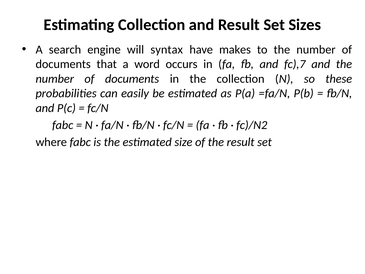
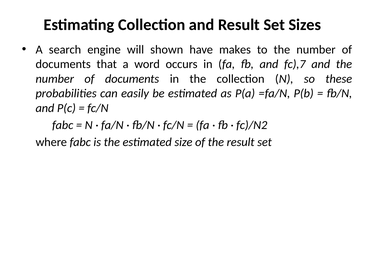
syntax: syntax -> shown
